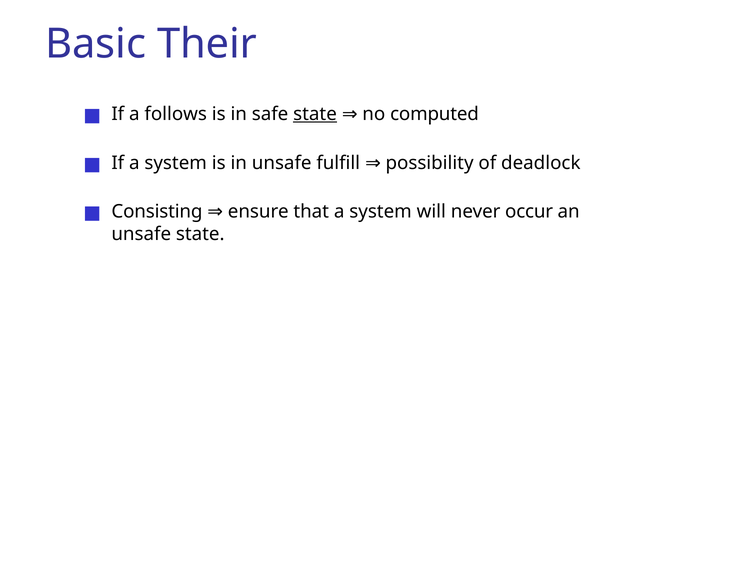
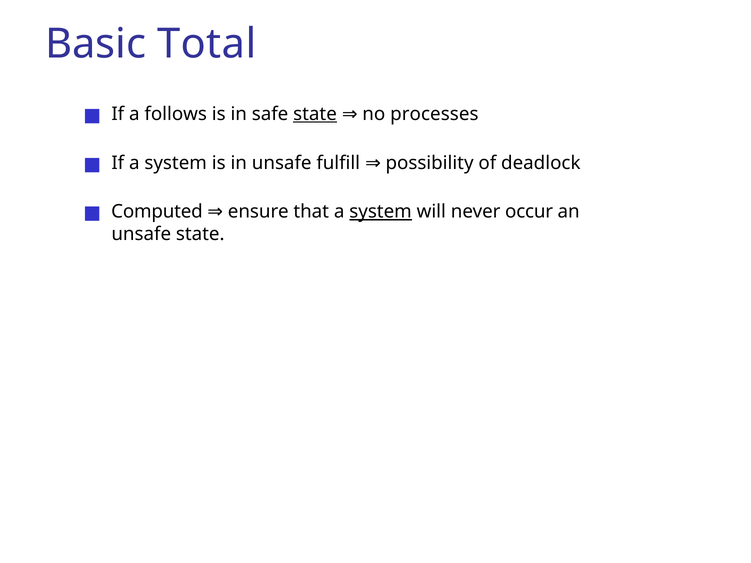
Their: Their -> Total
computed: computed -> processes
Consisting: Consisting -> Computed
system at (381, 212) underline: none -> present
